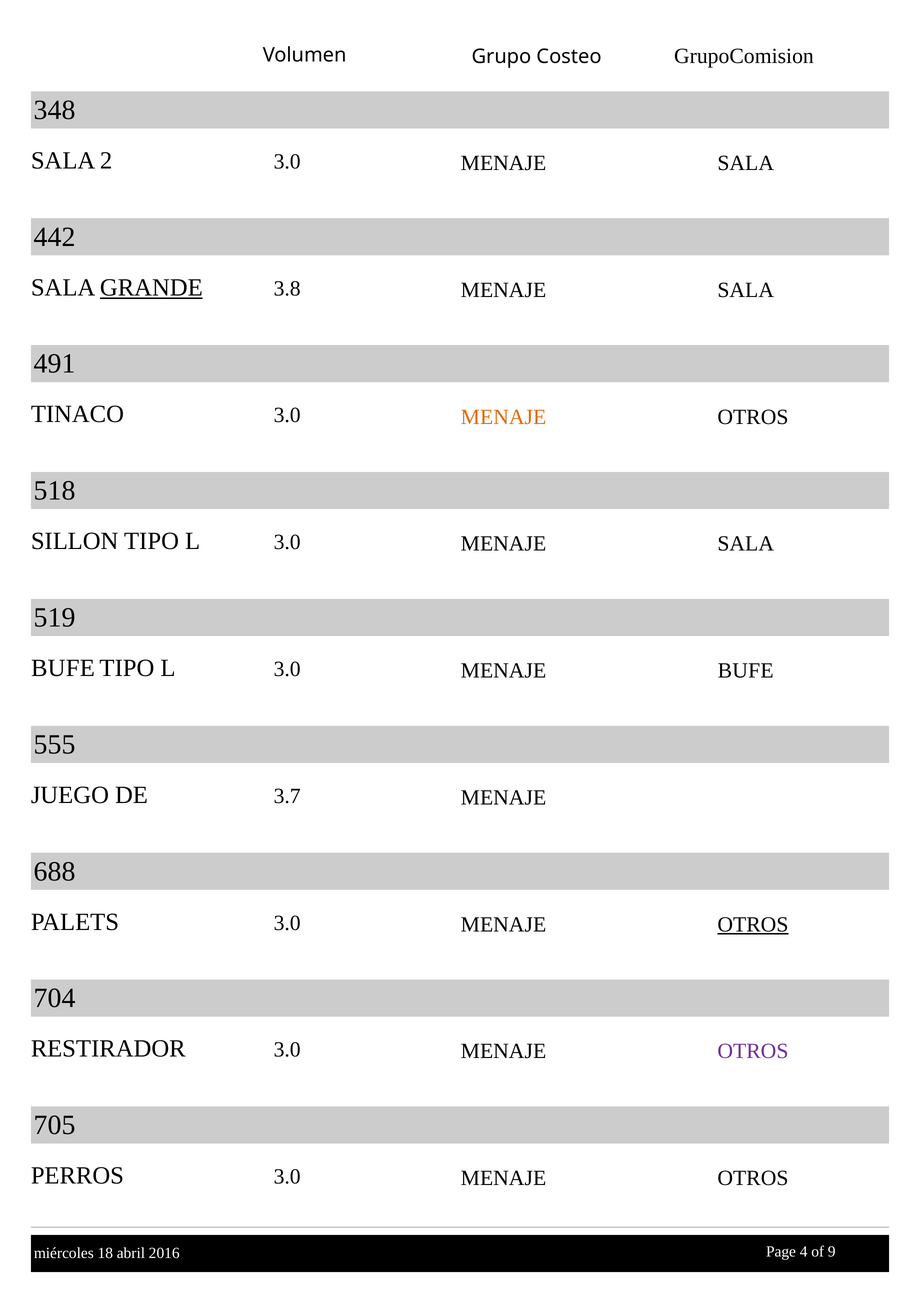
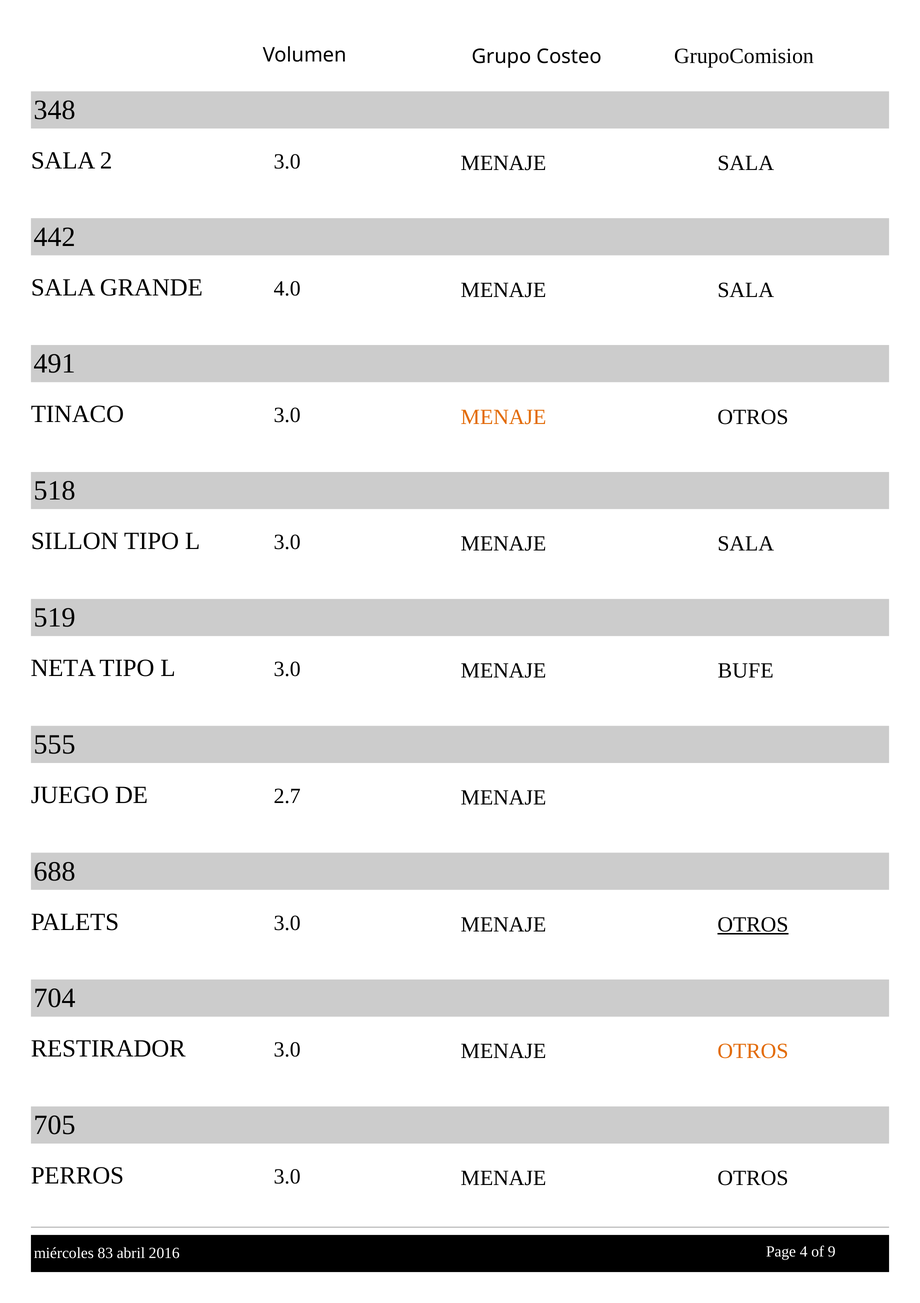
GRANDE underline: present -> none
3.8: 3.8 -> 4.0
BUFE at (63, 668): BUFE -> NETA
3.7: 3.7 -> 2.7
OTROS at (753, 1050) colour: purple -> orange
18: 18 -> 83
